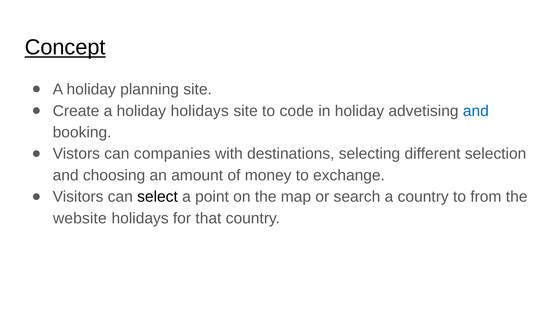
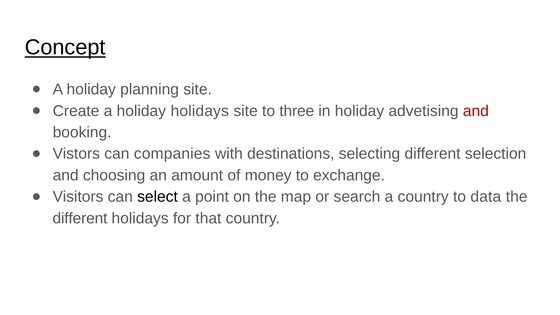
code: code -> three
and at (476, 111) colour: blue -> red
from: from -> data
website at (80, 218): website -> different
